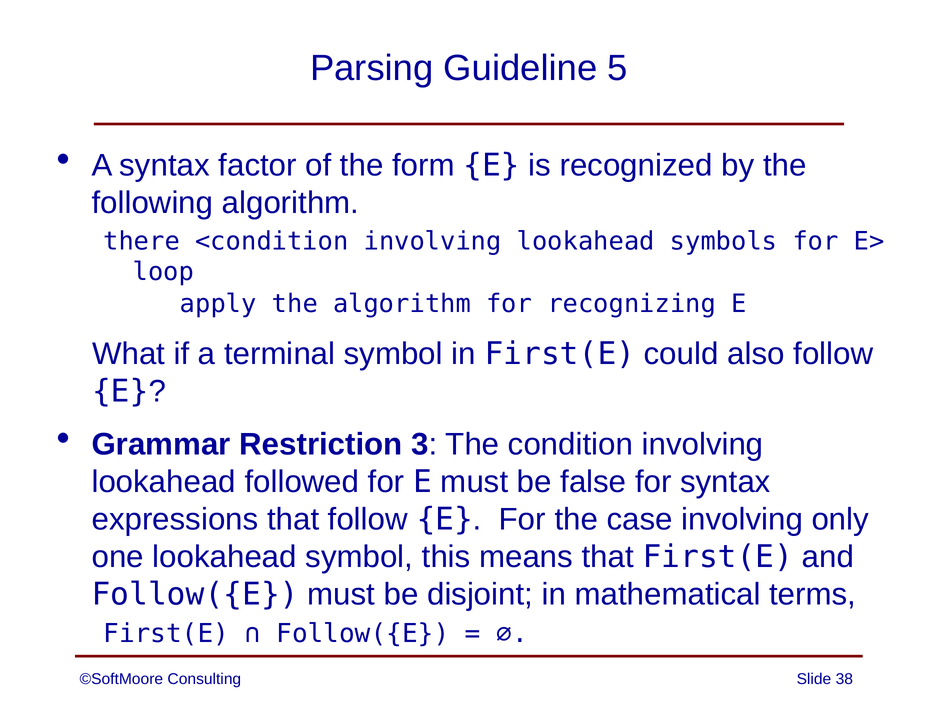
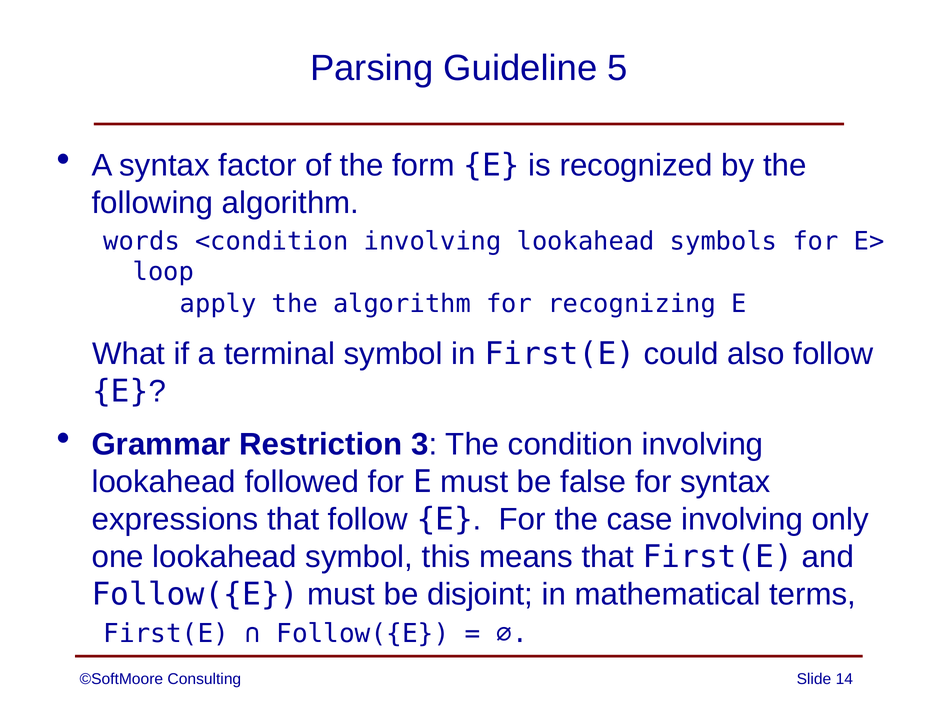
there: there -> words
38: 38 -> 14
